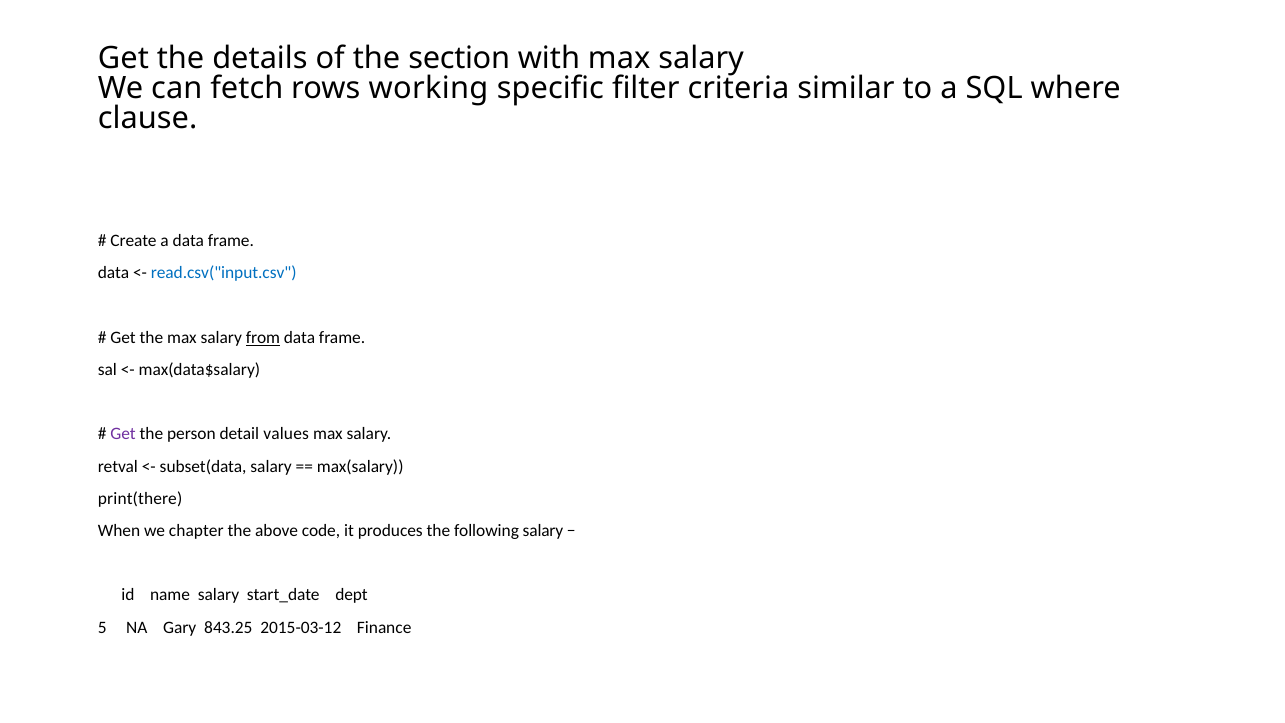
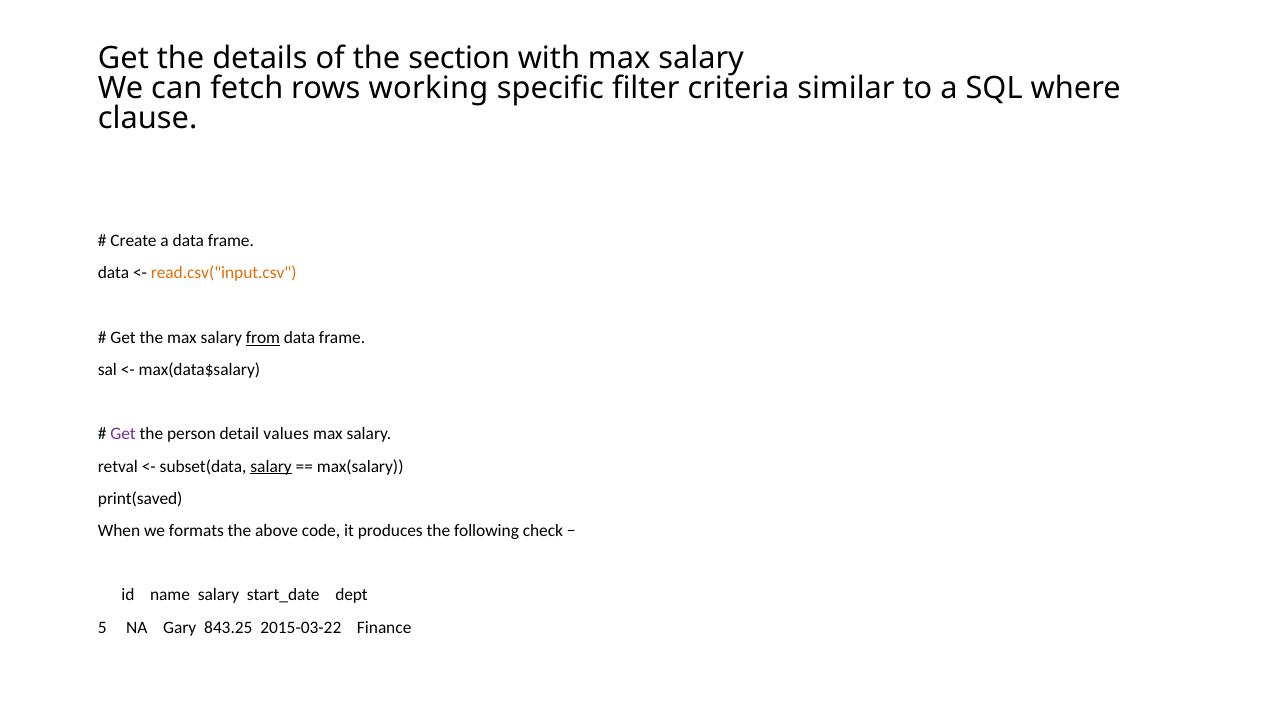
read.csv("input.csv colour: blue -> orange
salary at (271, 466) underline: none -> present
print(there: print(there -> print(saved
chapter: chapter -> formats
following salary: salary -> check
2015-03-12: 2015-03-12 -> 2015-03-22
